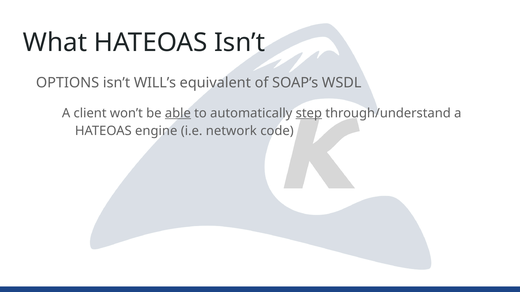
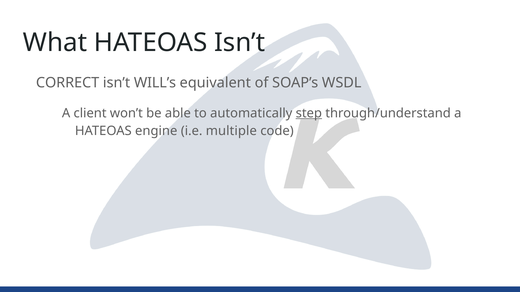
OPTIONS: OPTIONS -> CORRECT
able underline: present -> none
network: network -> multiple
